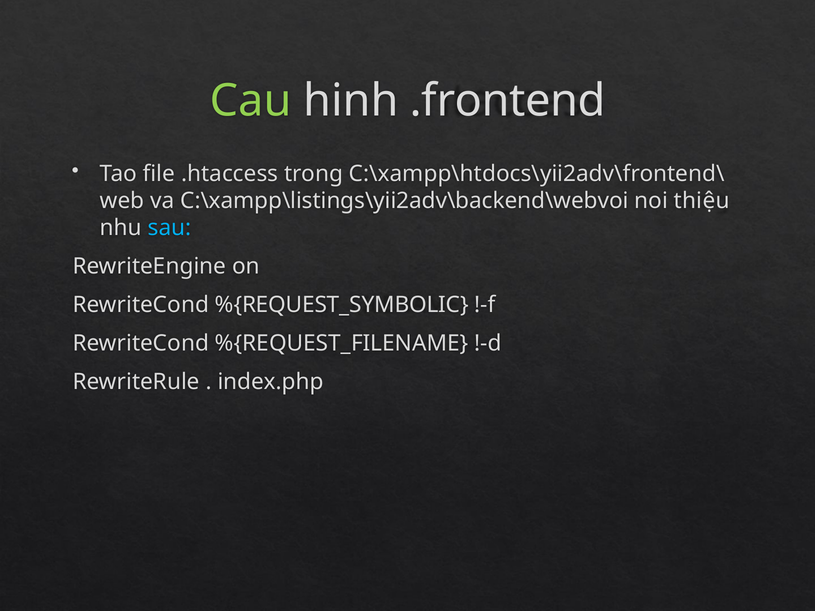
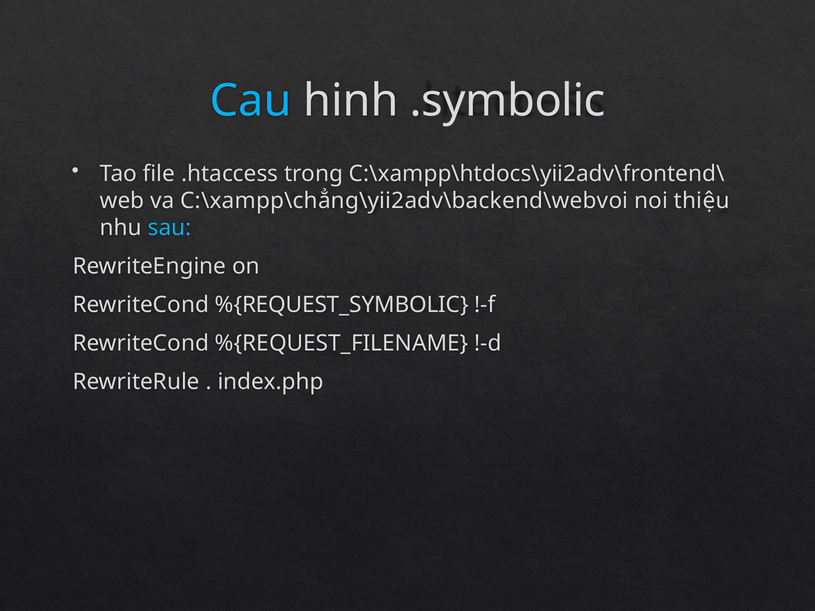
Cau colour: light green -> light blue
.frontend: .frontend -> .symbolic
C:\xampp\listings\yii2adv\backend\webvoi: C:\xampp\listings\yii2adv\backend\webvoi -> C:\xampp\chẳng\yii2adv\backend\webvoi
